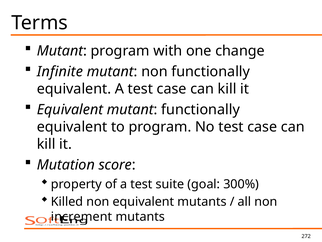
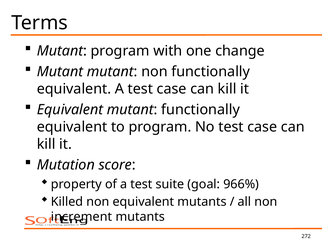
Infinite at (60, 72): Infinite -> Mutant
300%: 300% -> 966%
